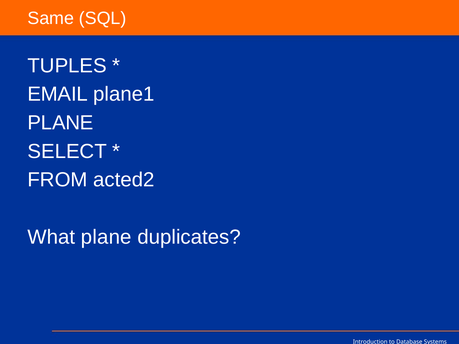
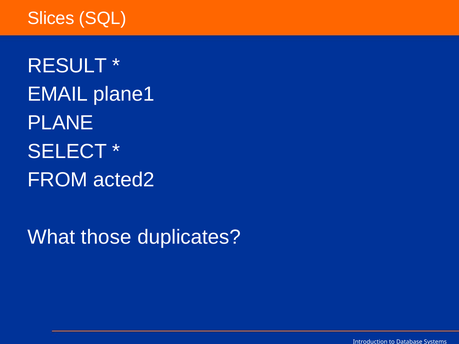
Same: Same -> Slices
TUPLES: TUPLES -> RESULT
What plane: plane -> those
